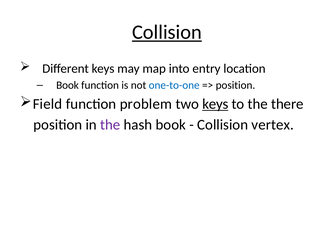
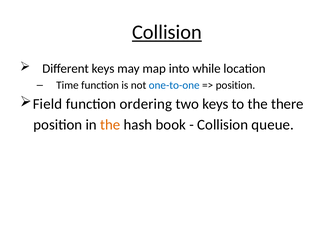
entry: entry -> while
Book at (67, 85): Book -> Time
problem: problem -> ordering
keys at (215, 104) underline: present -> none
the at (110, 125) colour: purple -> orange
vertex: vertex -> queue
